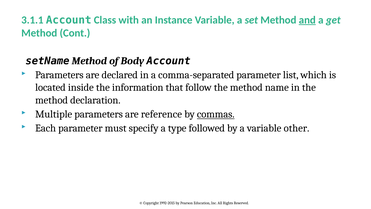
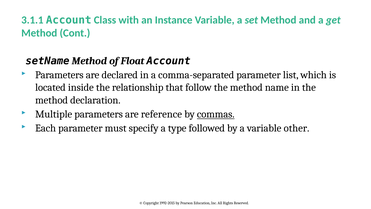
and underline: present -> none
Body: Body -> Float
information: information -> relationship
